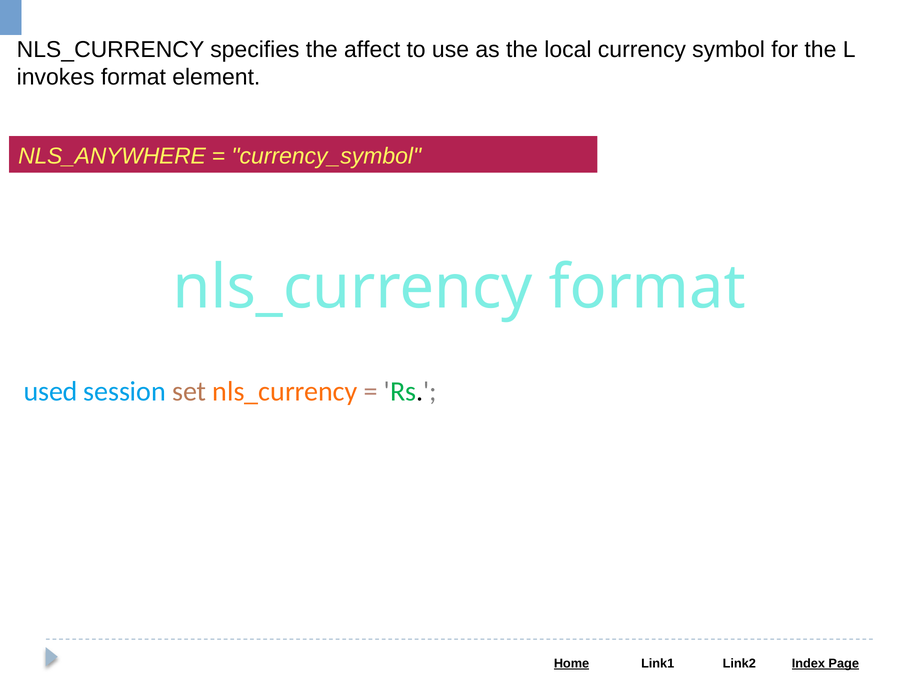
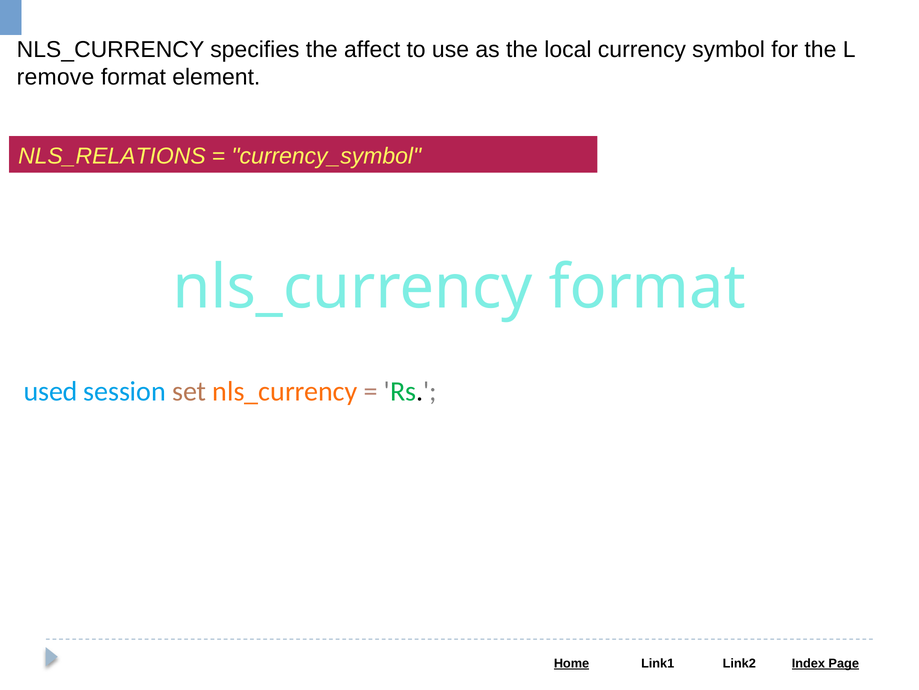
invokes: invokes -> remove
NLS_ANYWHERE: NLS_ANYWHERE -> NLS_RELATIONS
